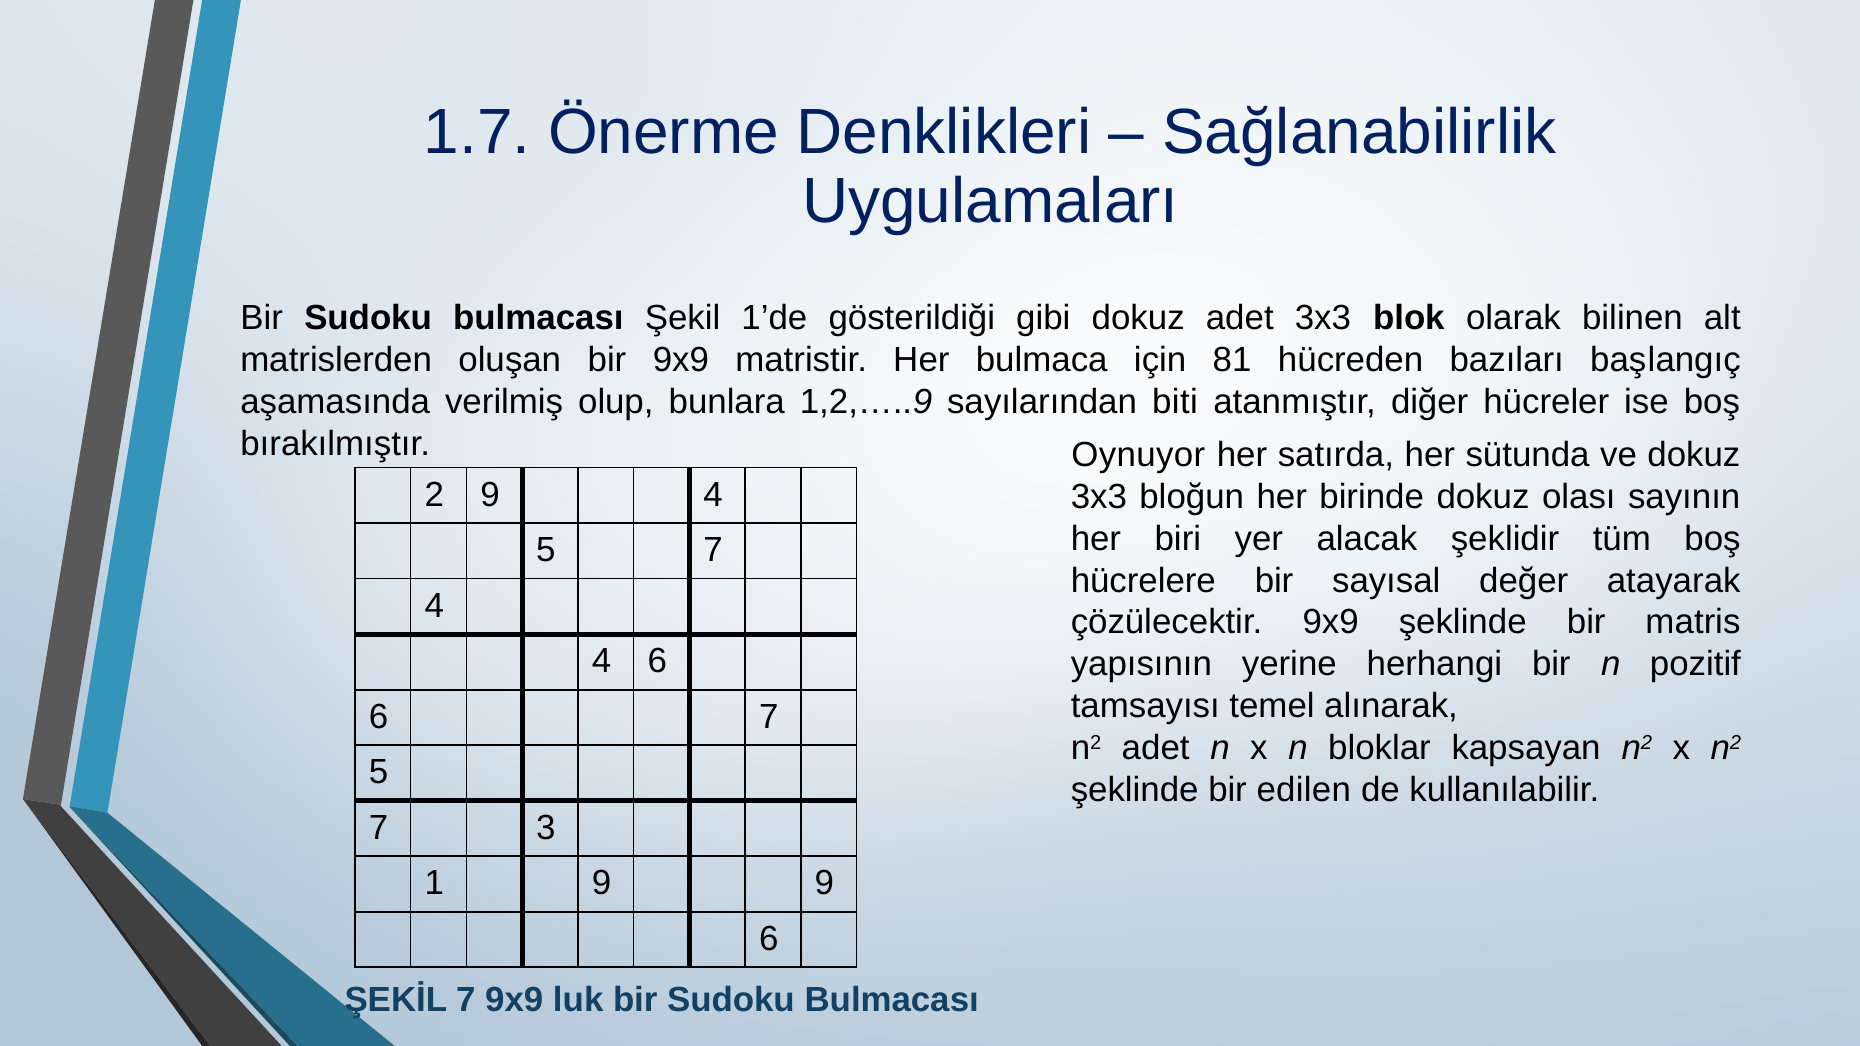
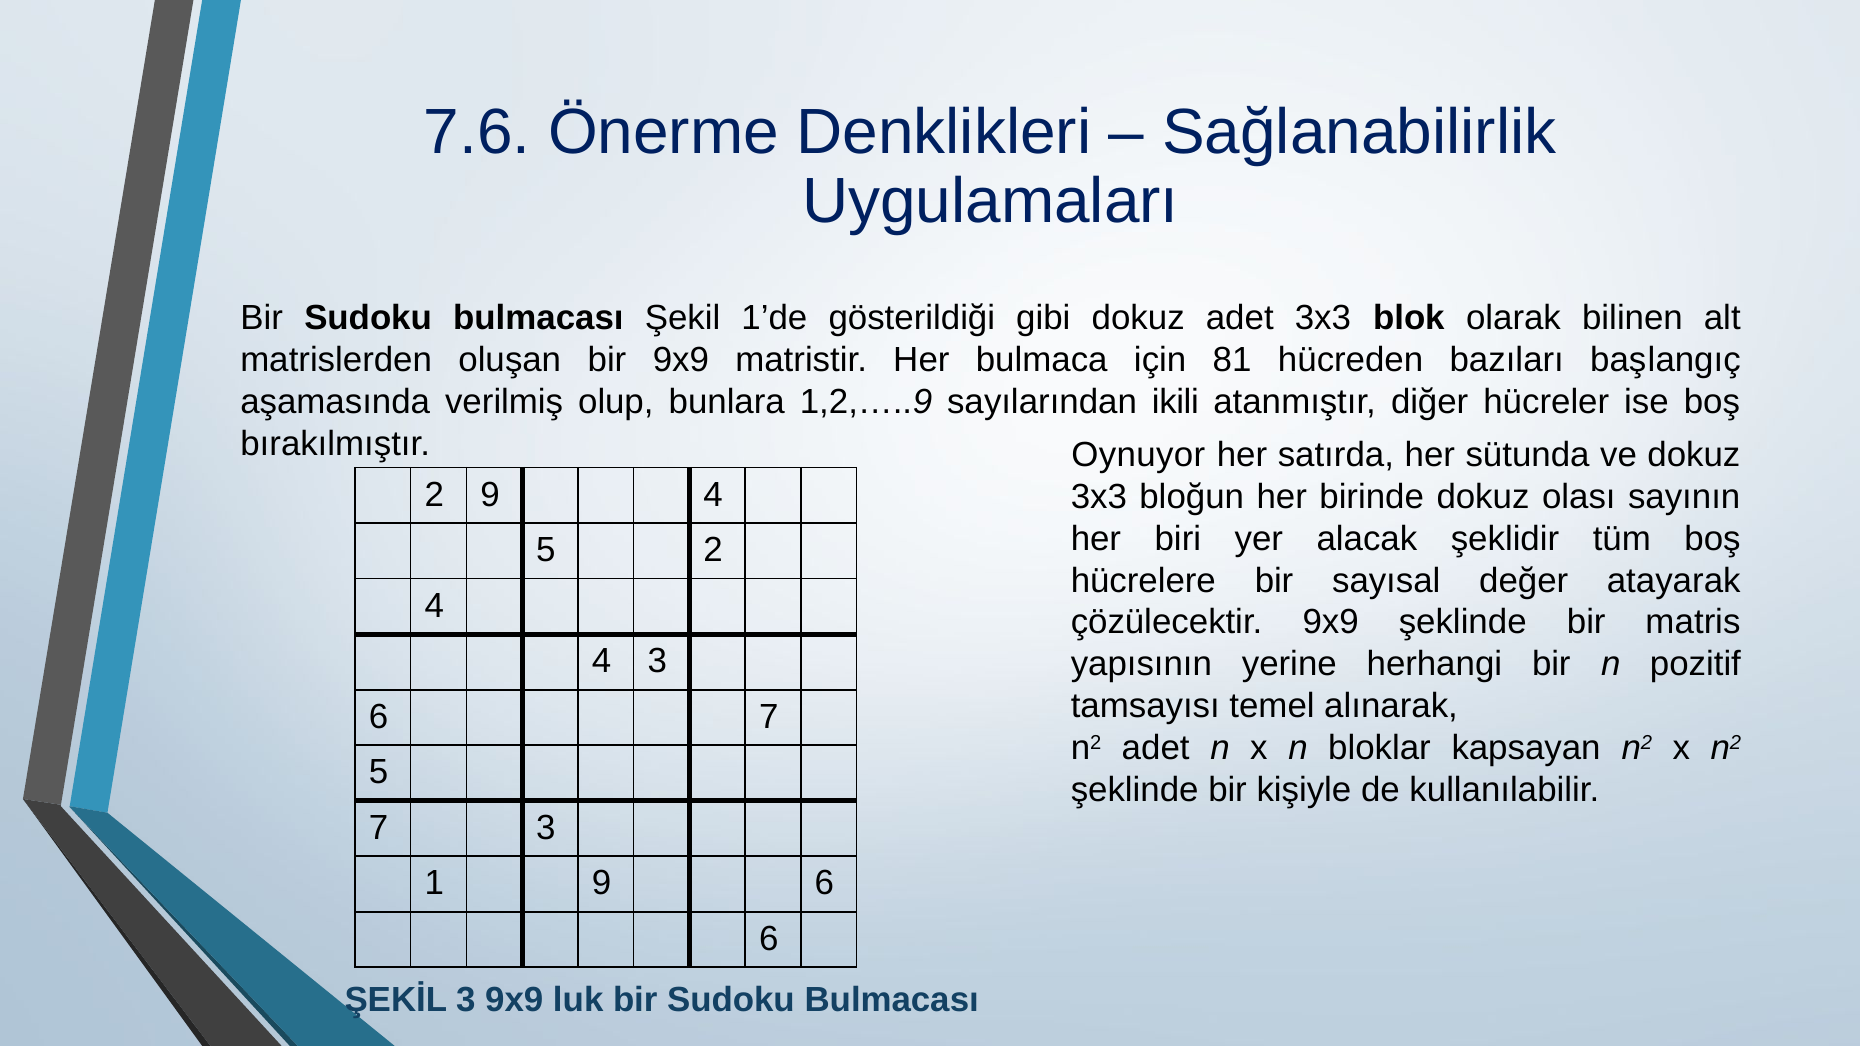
1.7: 1.7 -> 7.6
biti: biti -> ikili
7 at (713, 550): 7 -> 2
4 6: 6 -> 3
edilen: edilen -> kişiyle
9 9: 9 -> 6
ŞEKİL 7: 7 -> 3
